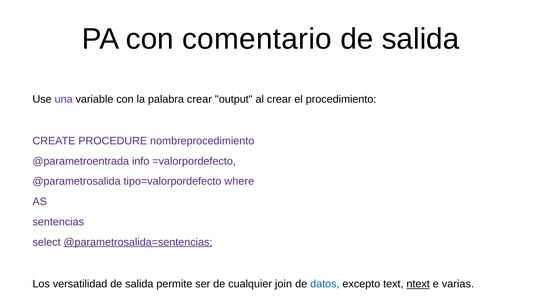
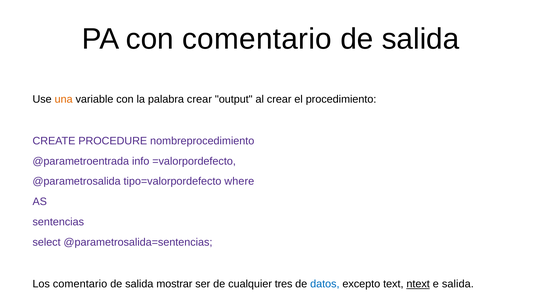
una colour: purple -> orange
@parametrosalida=sentencias underline: present -> none
Los versatilidad: versatilidad -> comentario
permite: permite -> mostrar
join: join -> tres
e varias: varias -> salida
